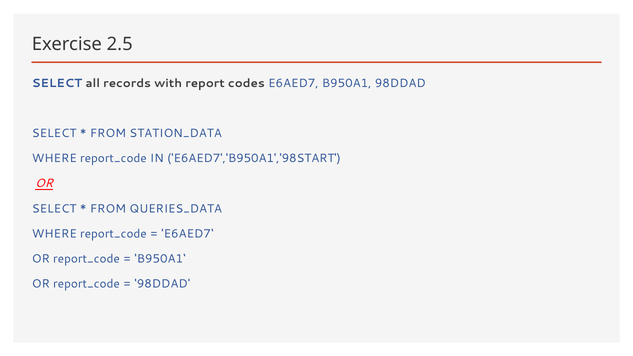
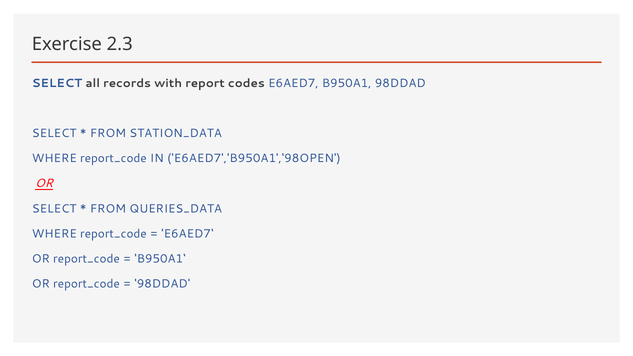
2.5: 2.5 -> 2.3
E6AED7','B950A1','98START: E6AED7','B950A1','98START -> E6AED7','B950A1','98OPEN
